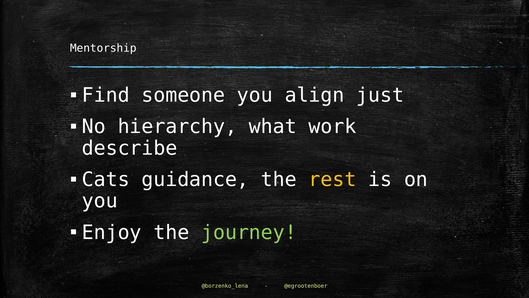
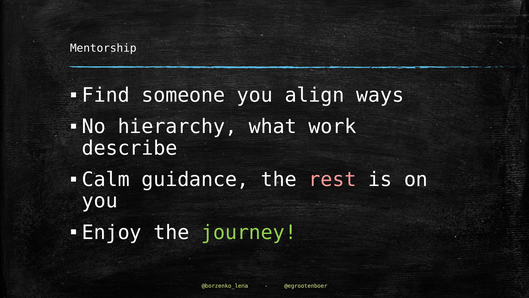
just: just -> ways
Cats: Cats -> Calm
rest colour: yellow -> pink
